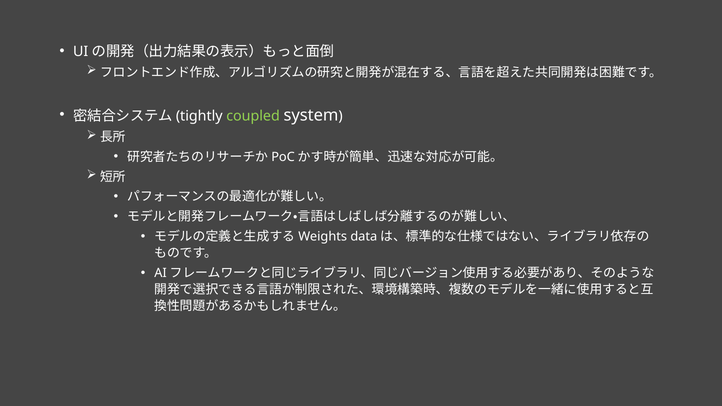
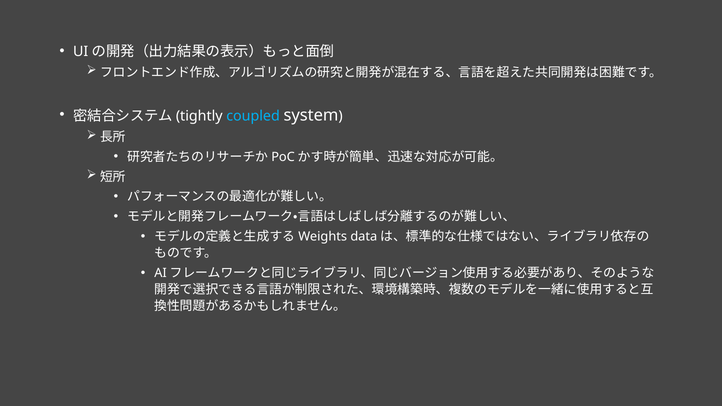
coupled colour: light green -> light blue
